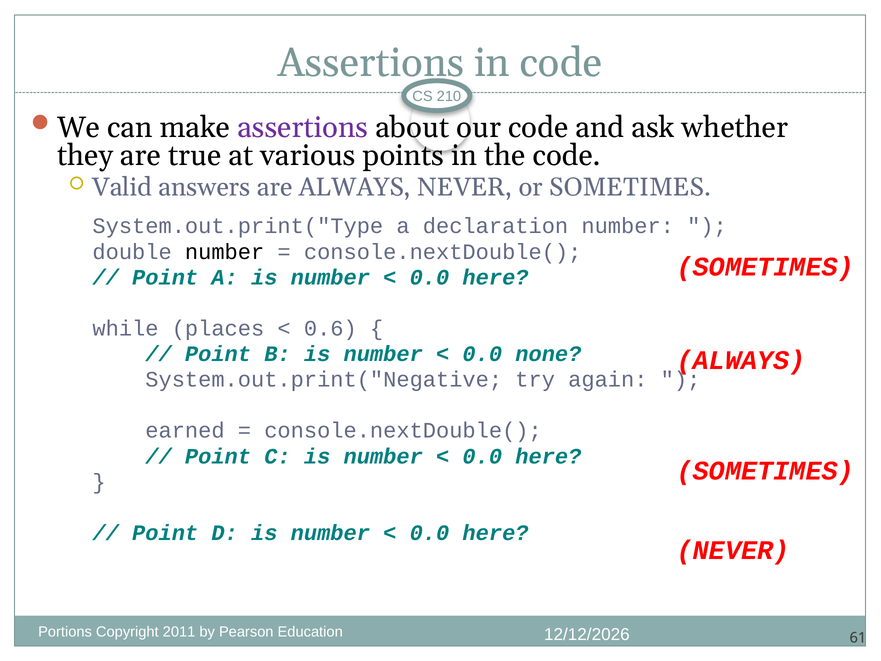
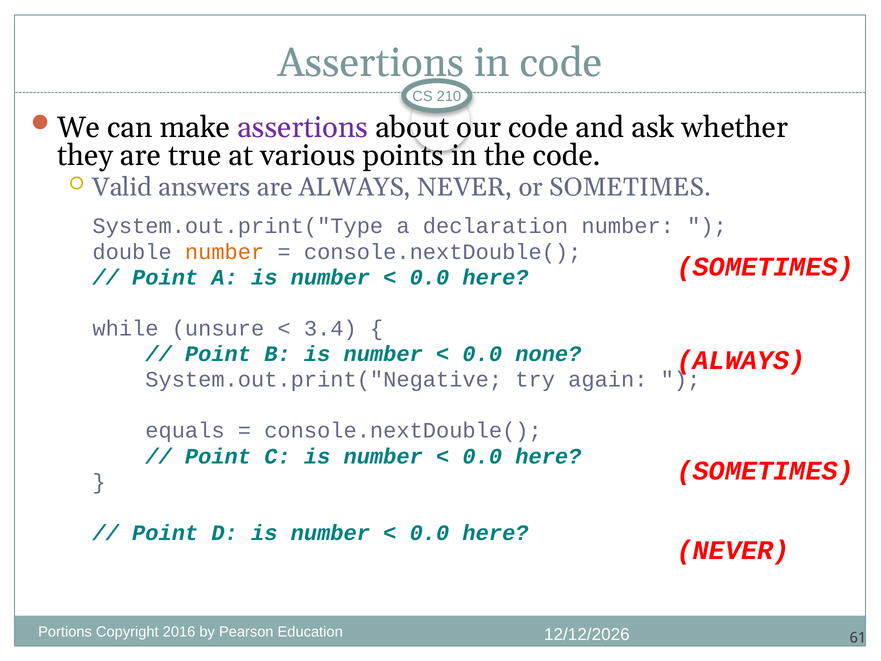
number at (225, 252) colour: black -> orange
places: places -> unsure
0.6: 0.6 -> 3.4
earned: earned -> equals
2011: 2011 -> 2016
